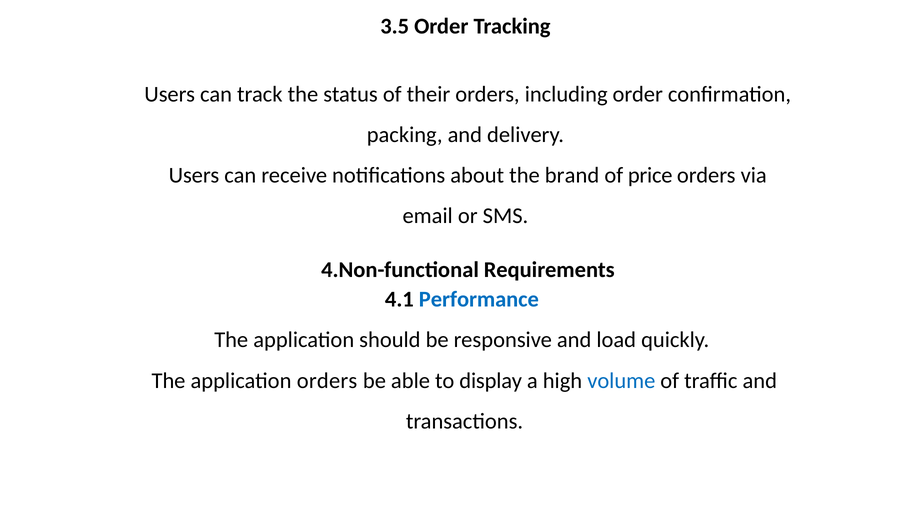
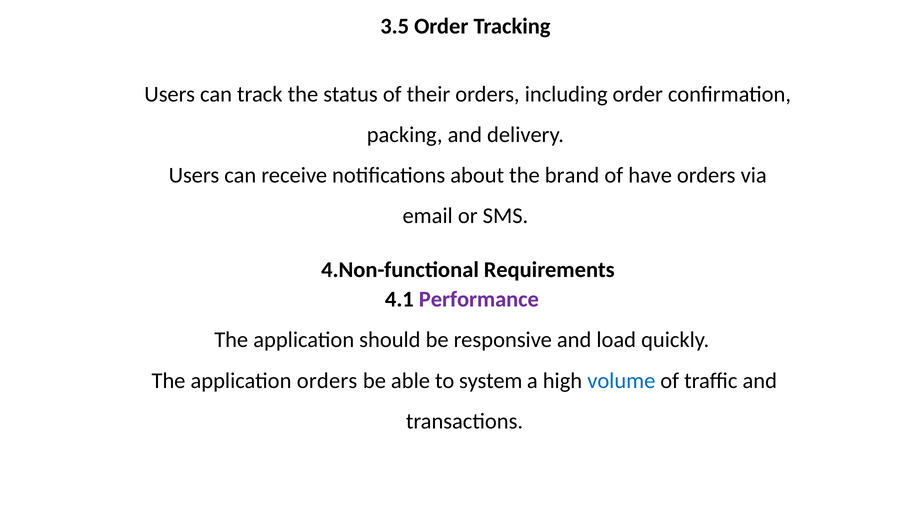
of price: price -> have
Performance colour: blue -> purple
display: display -> system
